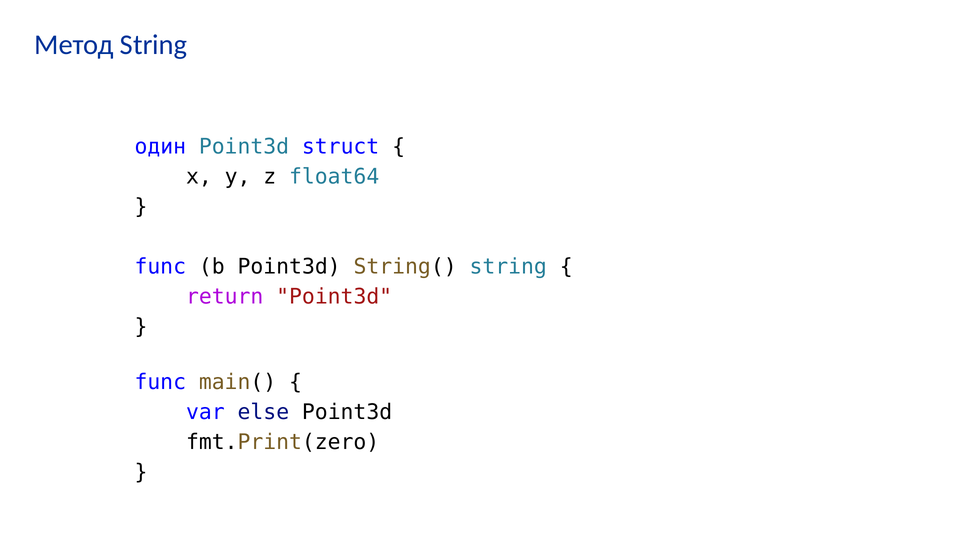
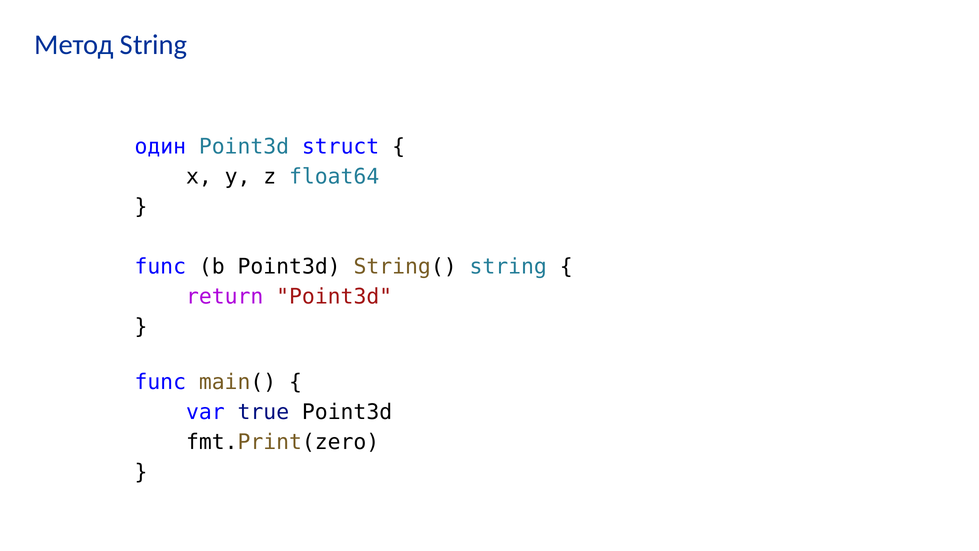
else: else -> true
